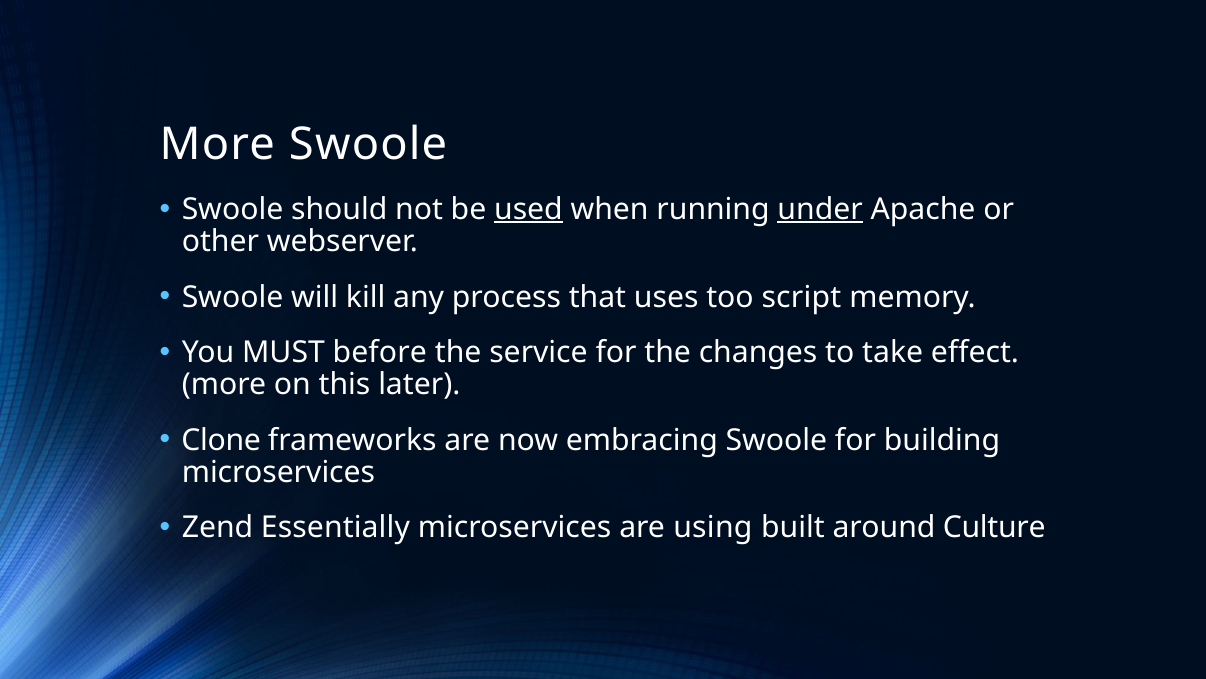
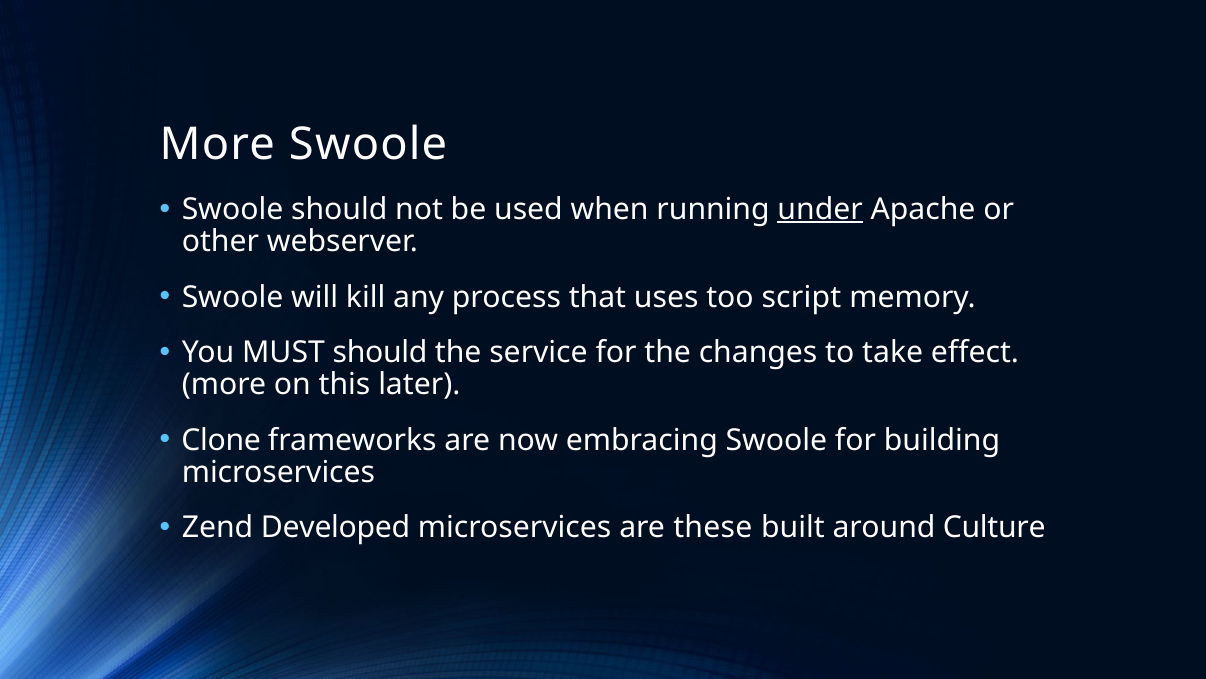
used underline: present -> none
MUST before: before -> should
Essentially: Essentially -> Developed
using: using -> these
